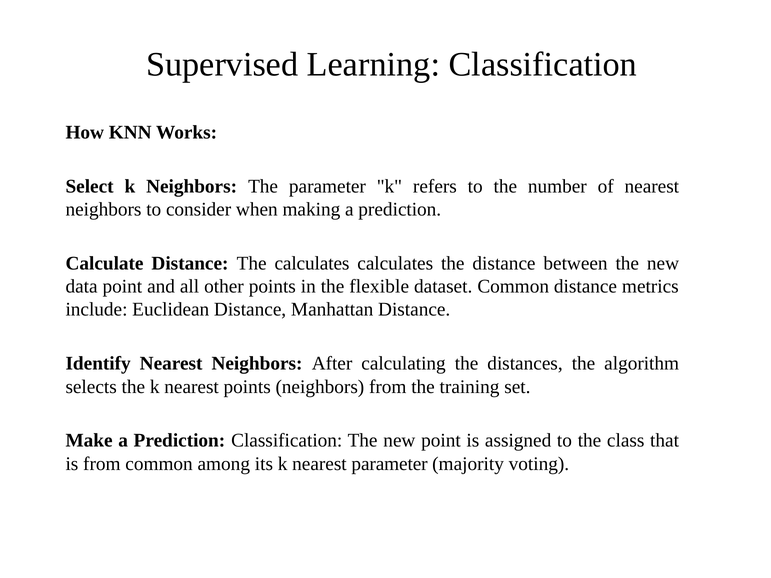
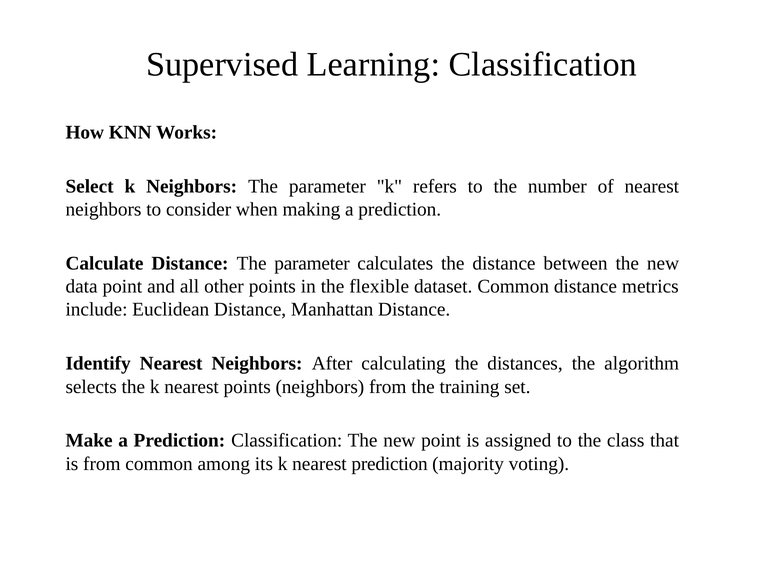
Distance The calculates: calculates -> parameter
nearest parameter: parameter -> prediction
